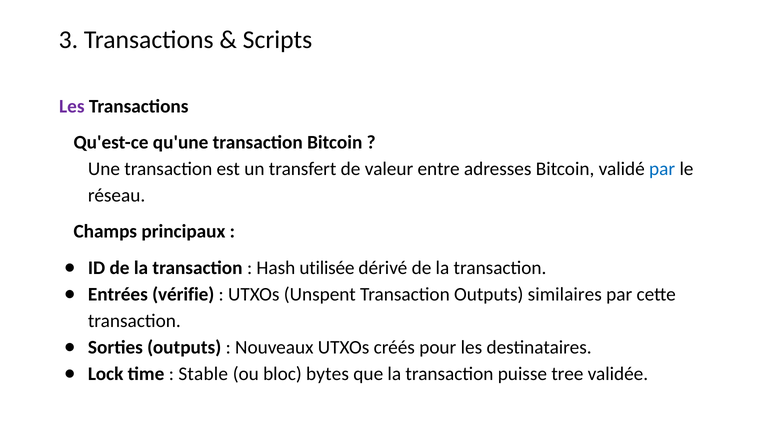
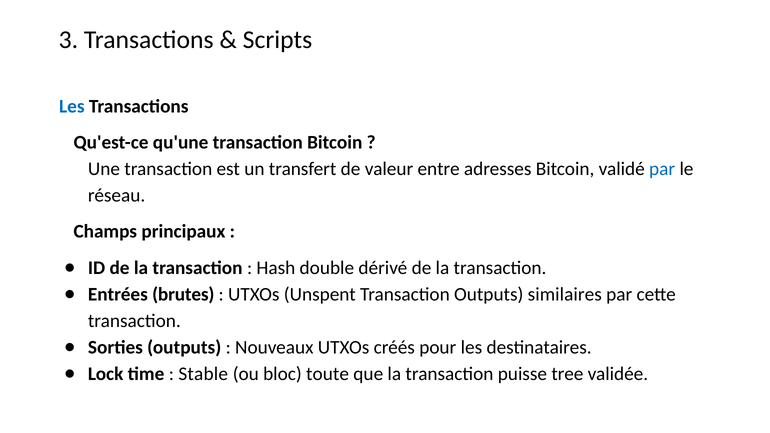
Les at (72, 106) colour: purple -> blue
utilisée: utilisée -> double
vérifie: vérifie -> brutes
bytes: bytes -> toute
